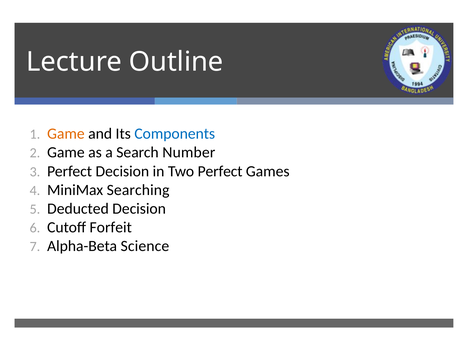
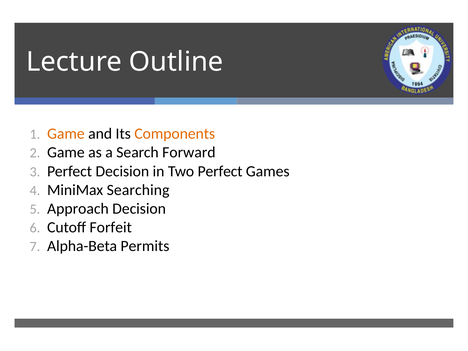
Components colour: blue -> orange
Number: Number -> Forward
Deducted: Deducted -> Approach
Science: Science -> Permits
